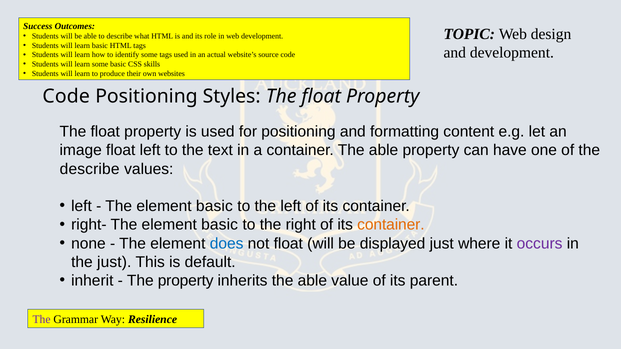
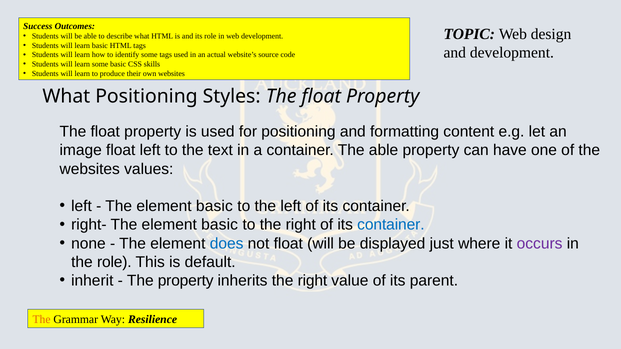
Code at (66, 96): Code -> What
describe at (90, 169): describe -> websites
container at (391, 225) colour: orange -> blue
the just: just -> role
inherits the able: able -> right
The at (42, 319) colour: purple -> orange
